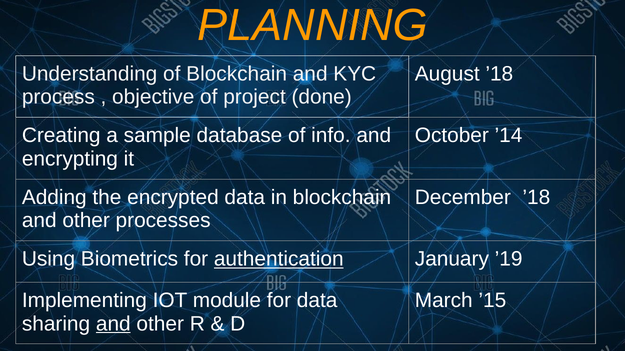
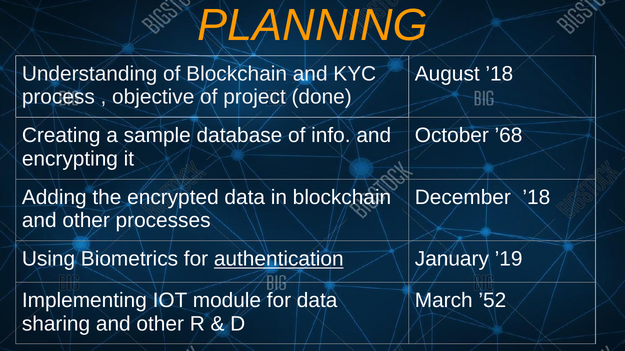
’14: ’14 -> ’68
’15: ’15 -> ’52
and at (113, 324) underline: present -> none
